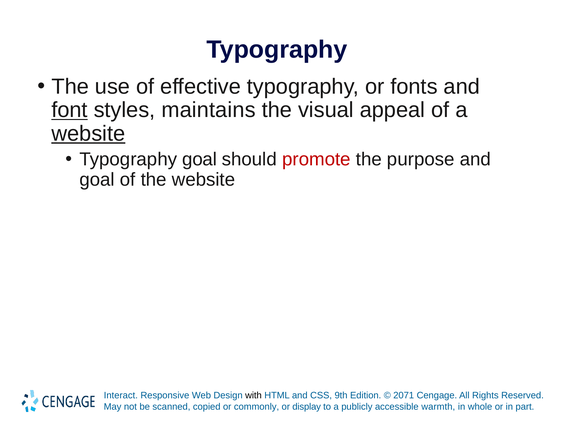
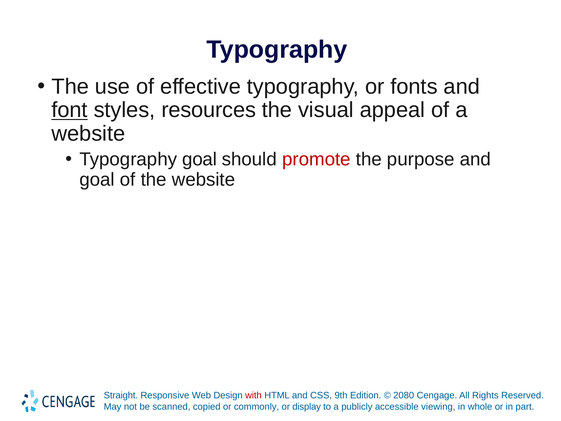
maintains: maintains -> resources
website at (88, 134) underline: present -> none
Interact: Interact -> Straight
with colour: black -> red
2071: 2071 -> 2080
warmth: warmth -> viewing
